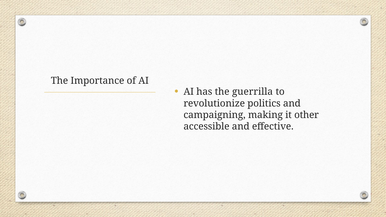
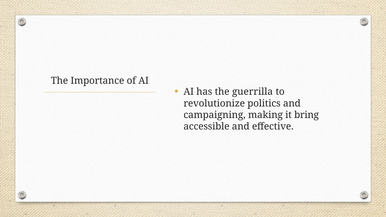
other: other -> bring
